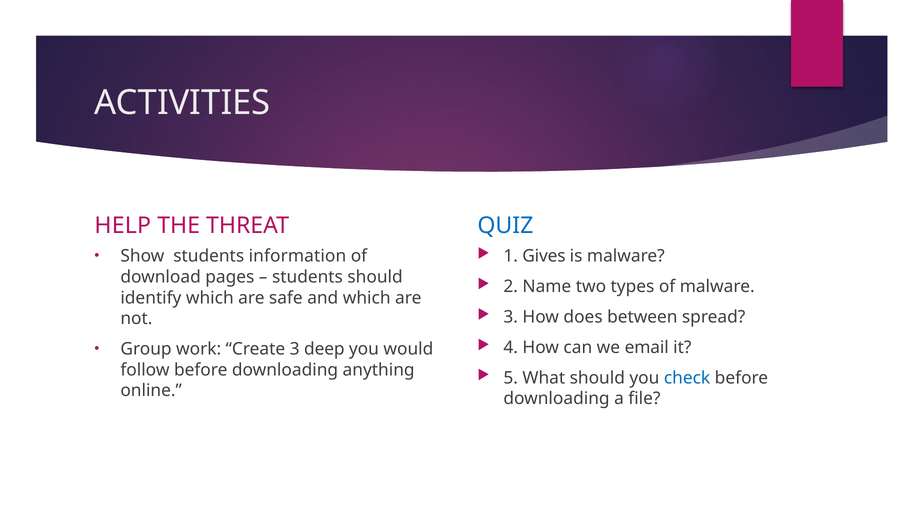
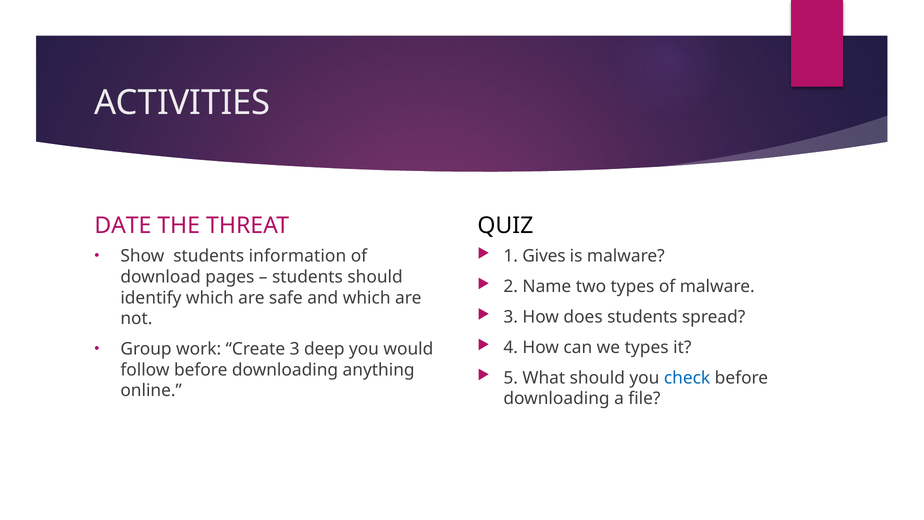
HELP: HELP -> DATE
QUIZ colour: blue -> black
does between: between -> students
we email: email -> types
